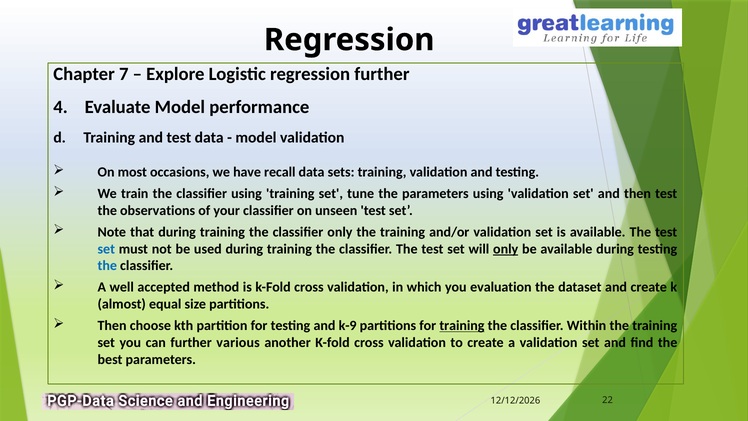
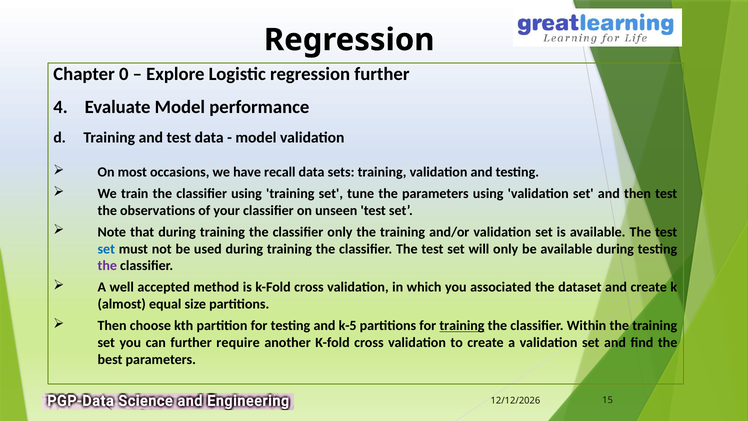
7: 7 -> 0
only at (506, 249) underline: present -> none
the at (107, 266) colour: blue -> purple
evaluation: evaluation -> associated
k-9: k-9 -> k-5
various: various -> require
22: 22 -> 15
